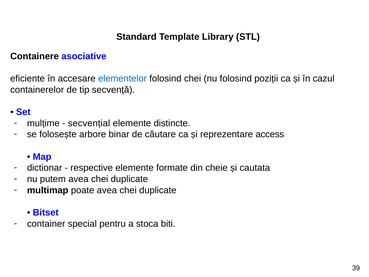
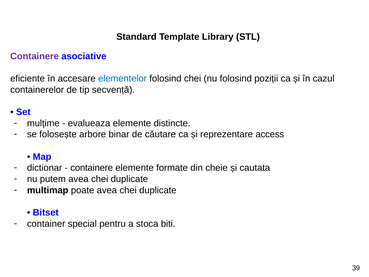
Containere at (35, 56) colour: black -> purple
secvențial: secvențial -> evalueaza
respective at (92, 168): respective -> containere
